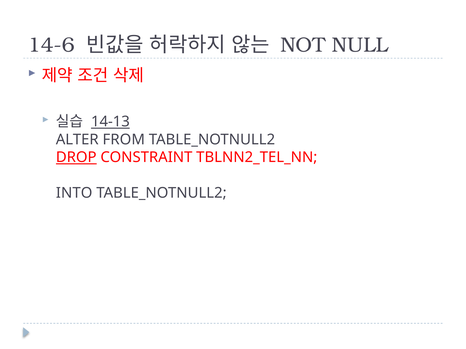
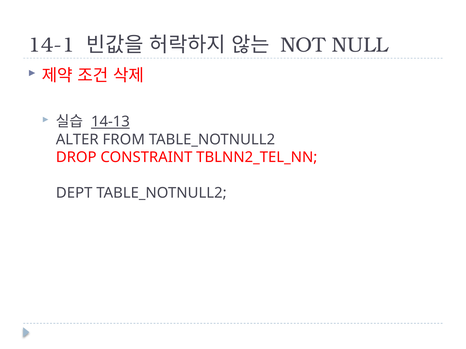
14-6: 14-6 -> 14-1
DROP underline: present -> none
INTO: INTO -> DEPT
